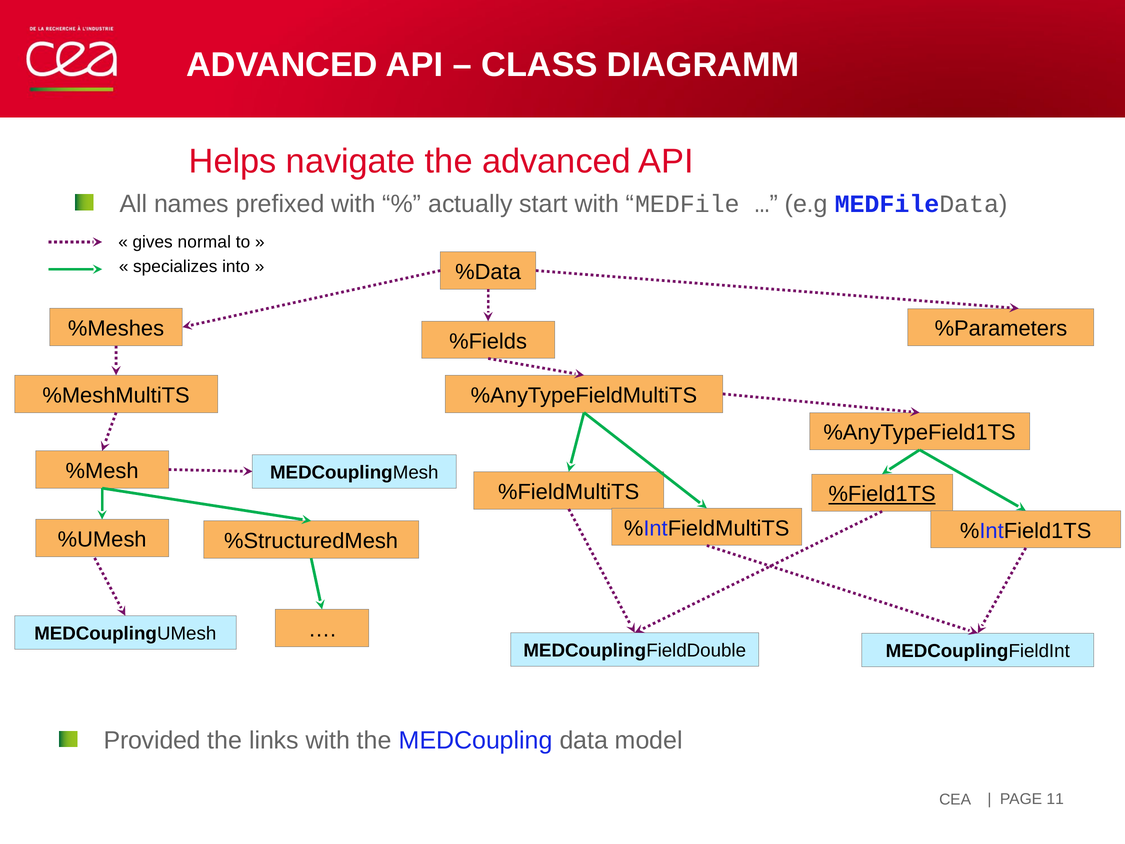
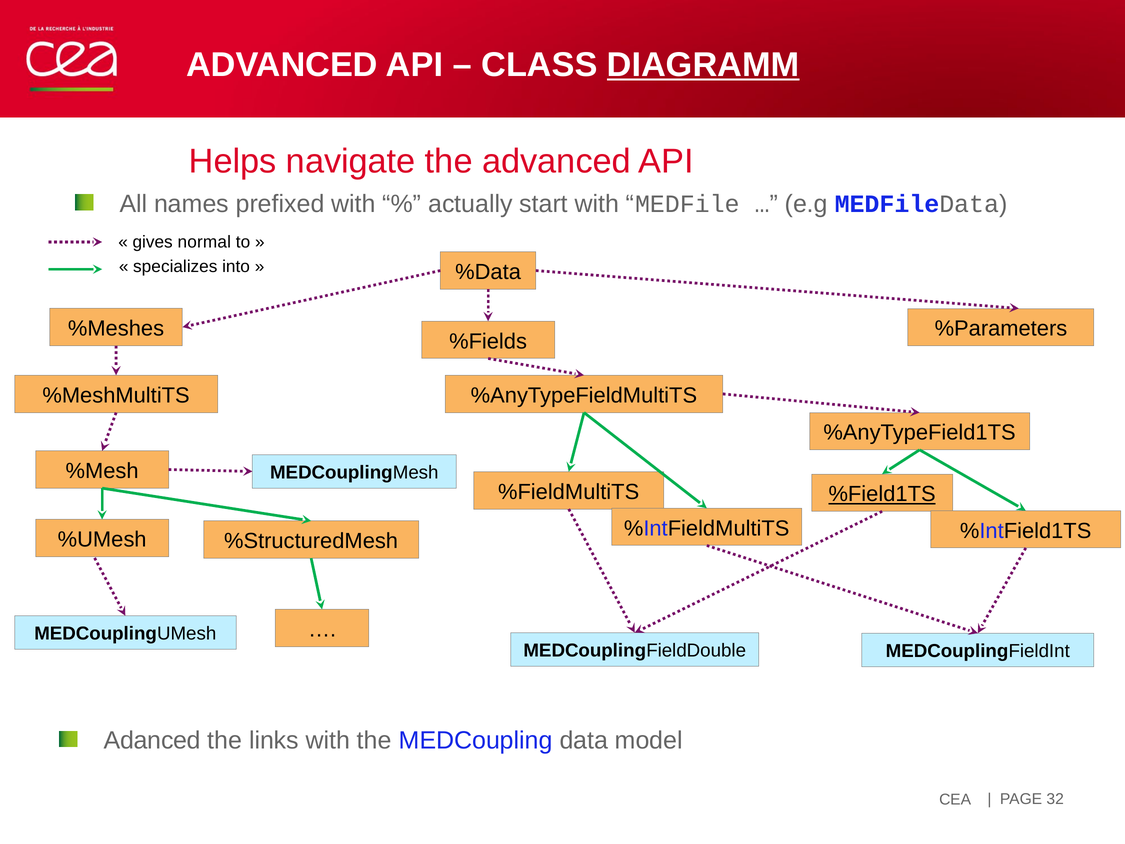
DIAGRAMM underline: none -> present
Provided: Provided -> Adanced
11: 11 -> 32
